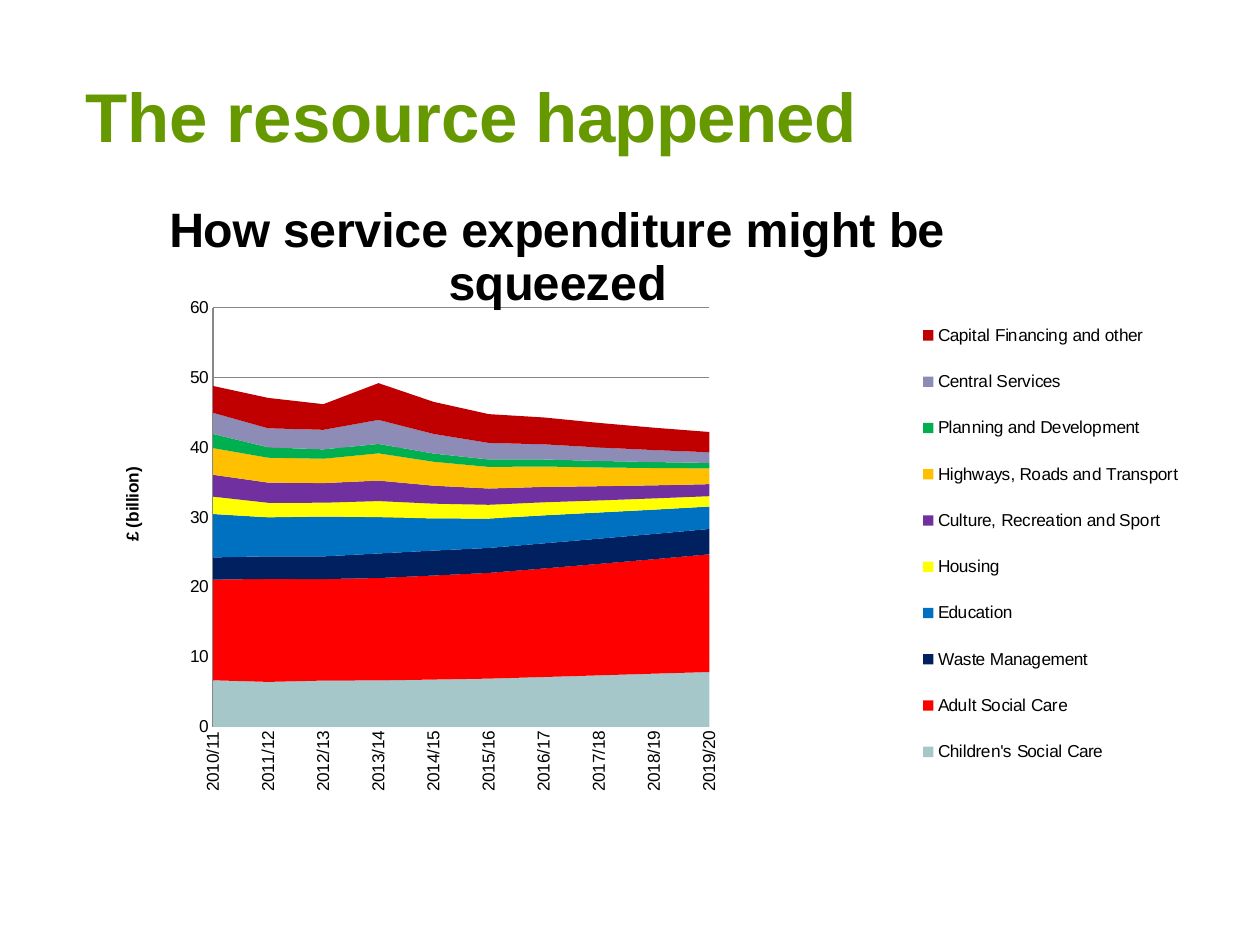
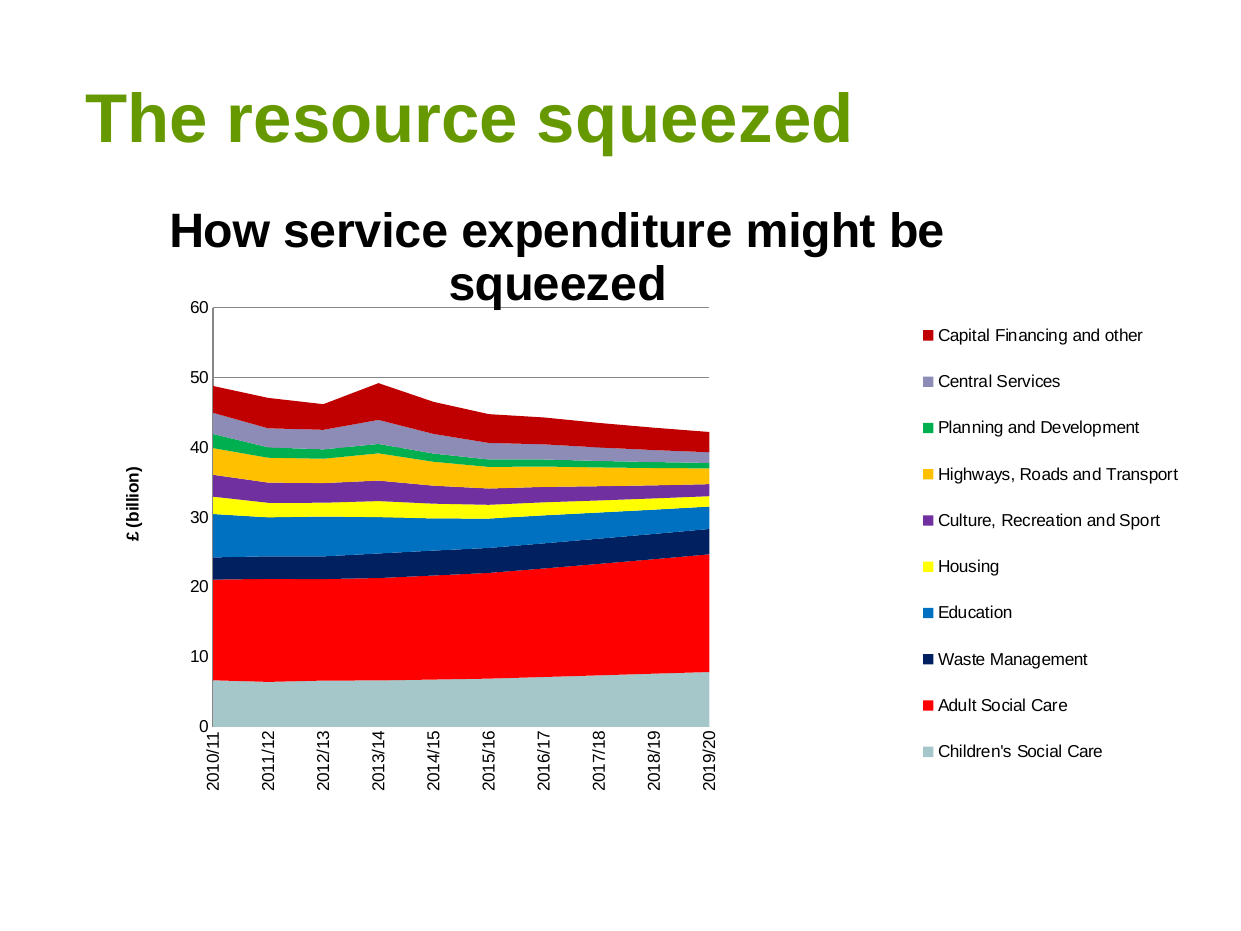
resource happened: happened -> squeezed
